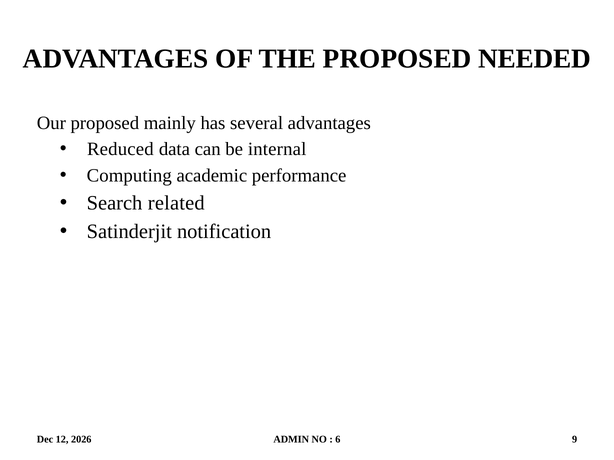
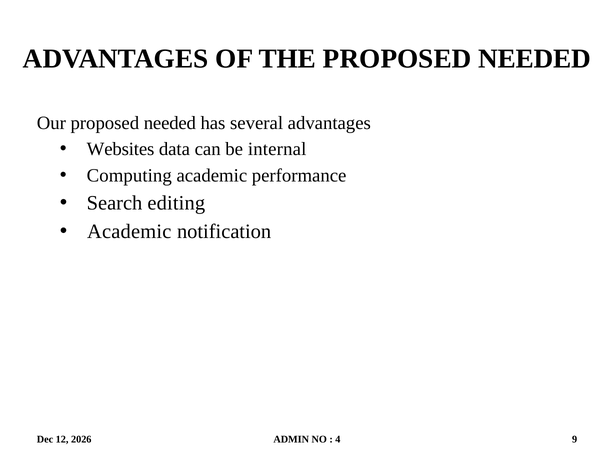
Our proposed mainly: mainly -> needed
Reduced: Reduced -> Websites
related: related -> editing
Satinderjit at (129, 232): Satinderjit -> Academic
6: 6 -> 4
